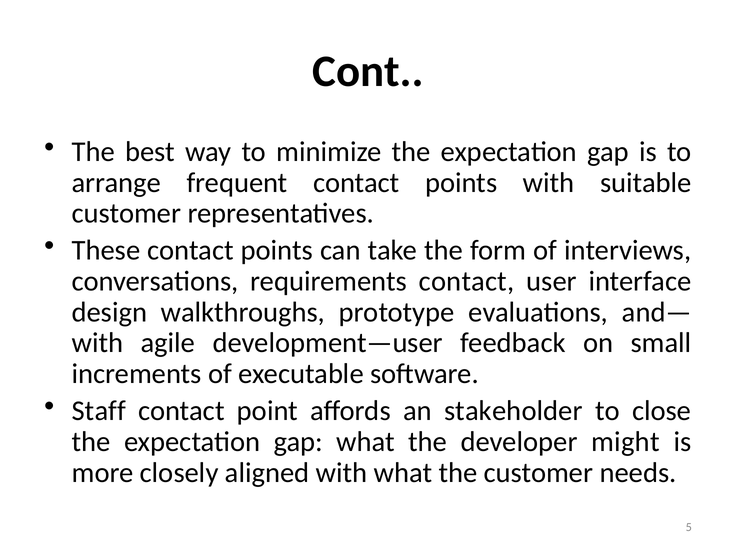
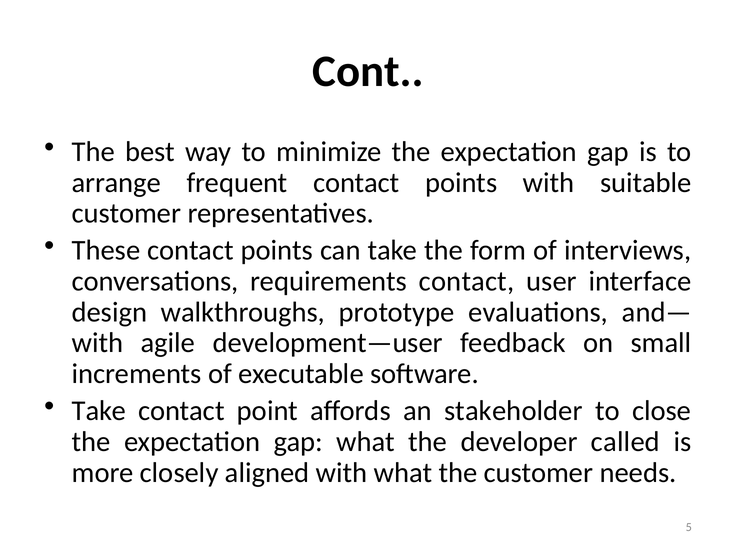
Staff at (99, 411): Staff -> Take
might: might -> called
